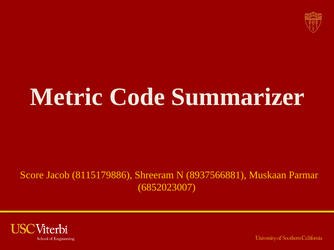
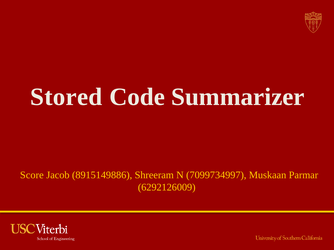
Metric: Metric -> Stored
8115179886: 8115179886 -> 8915149886
8937566881: 8937566881 -> 7099734997
6852023007: 6852023007 -> 6292126009
